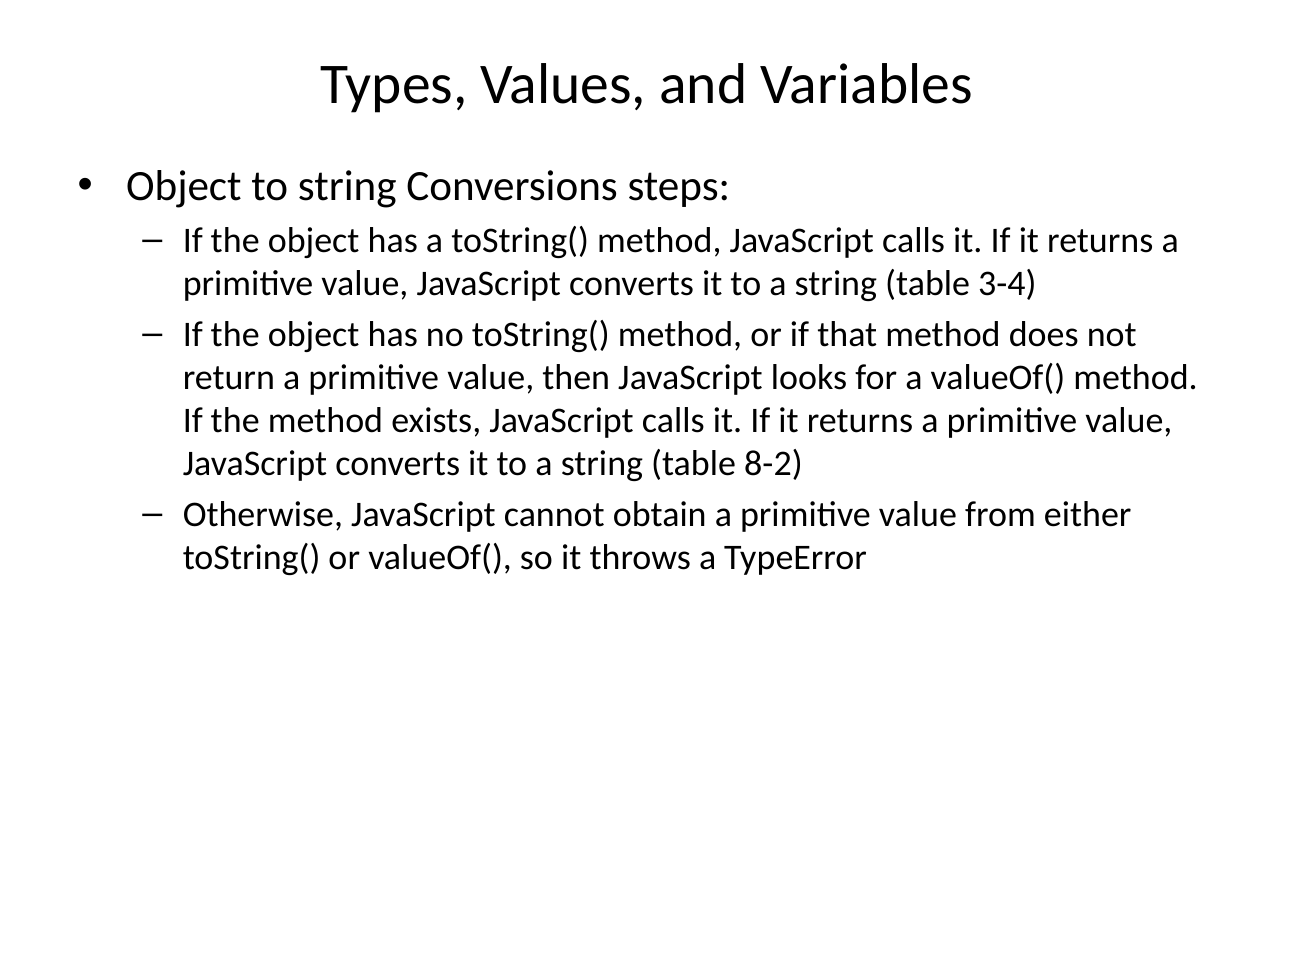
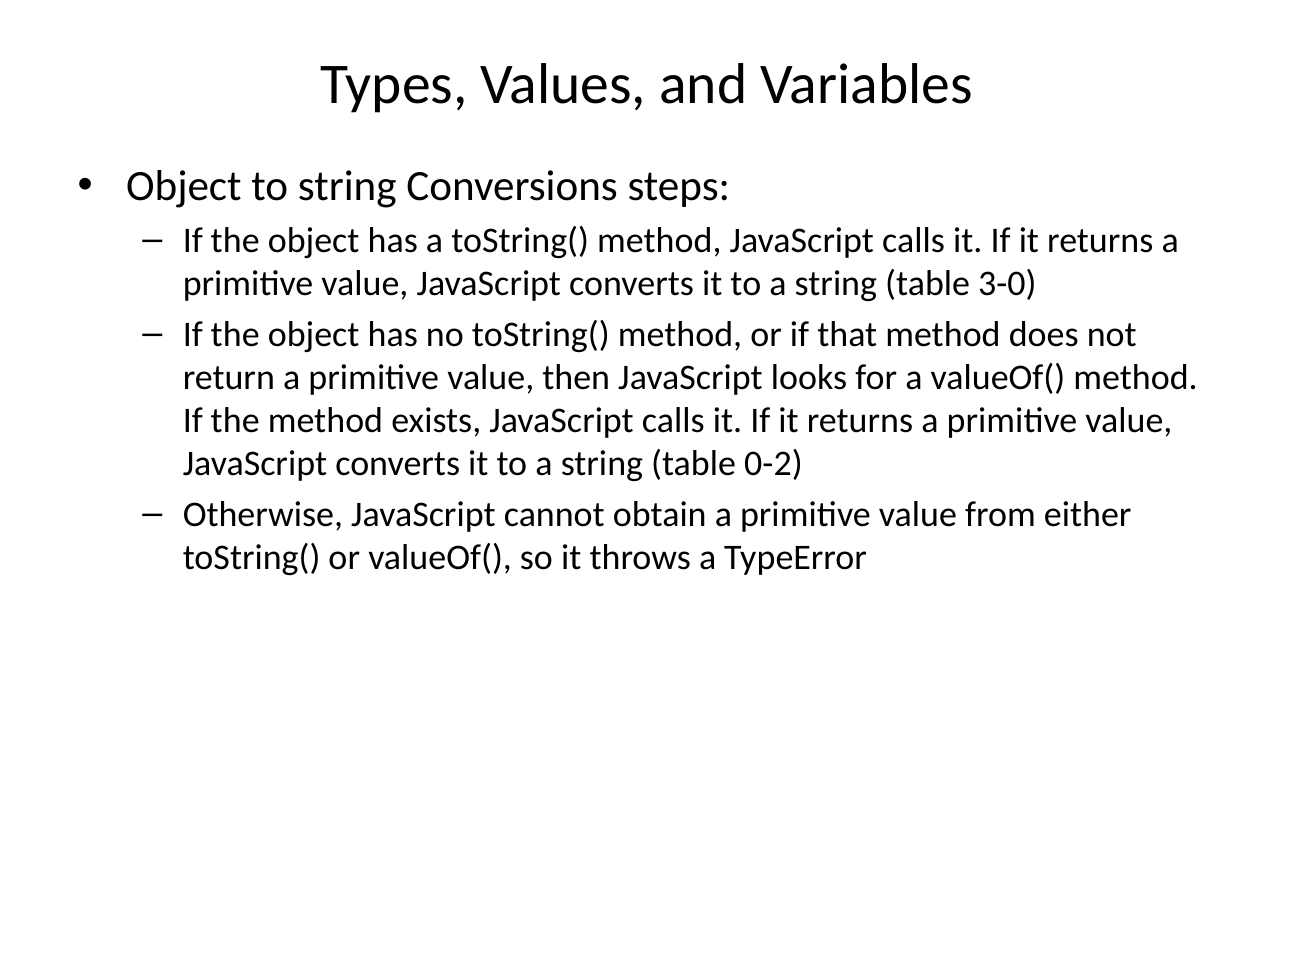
3-4: 3-4 -> 3-0
8-2: 8-2 -> 0-2
